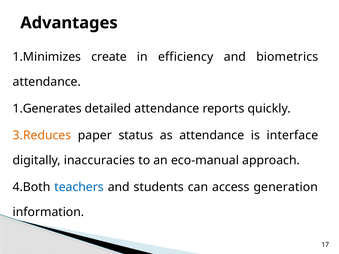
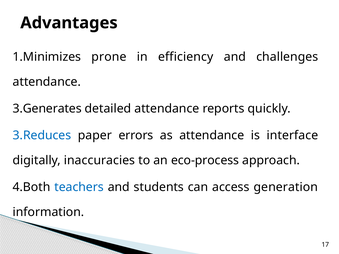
create: create -> prone
biometrics: biometrics -> challenges
1.Generates: 1.Generates -> 3.Generates
3.Reduces colour: orange -> blue
status: status -> errors
eco-manual: eco-manual -> eco-process
